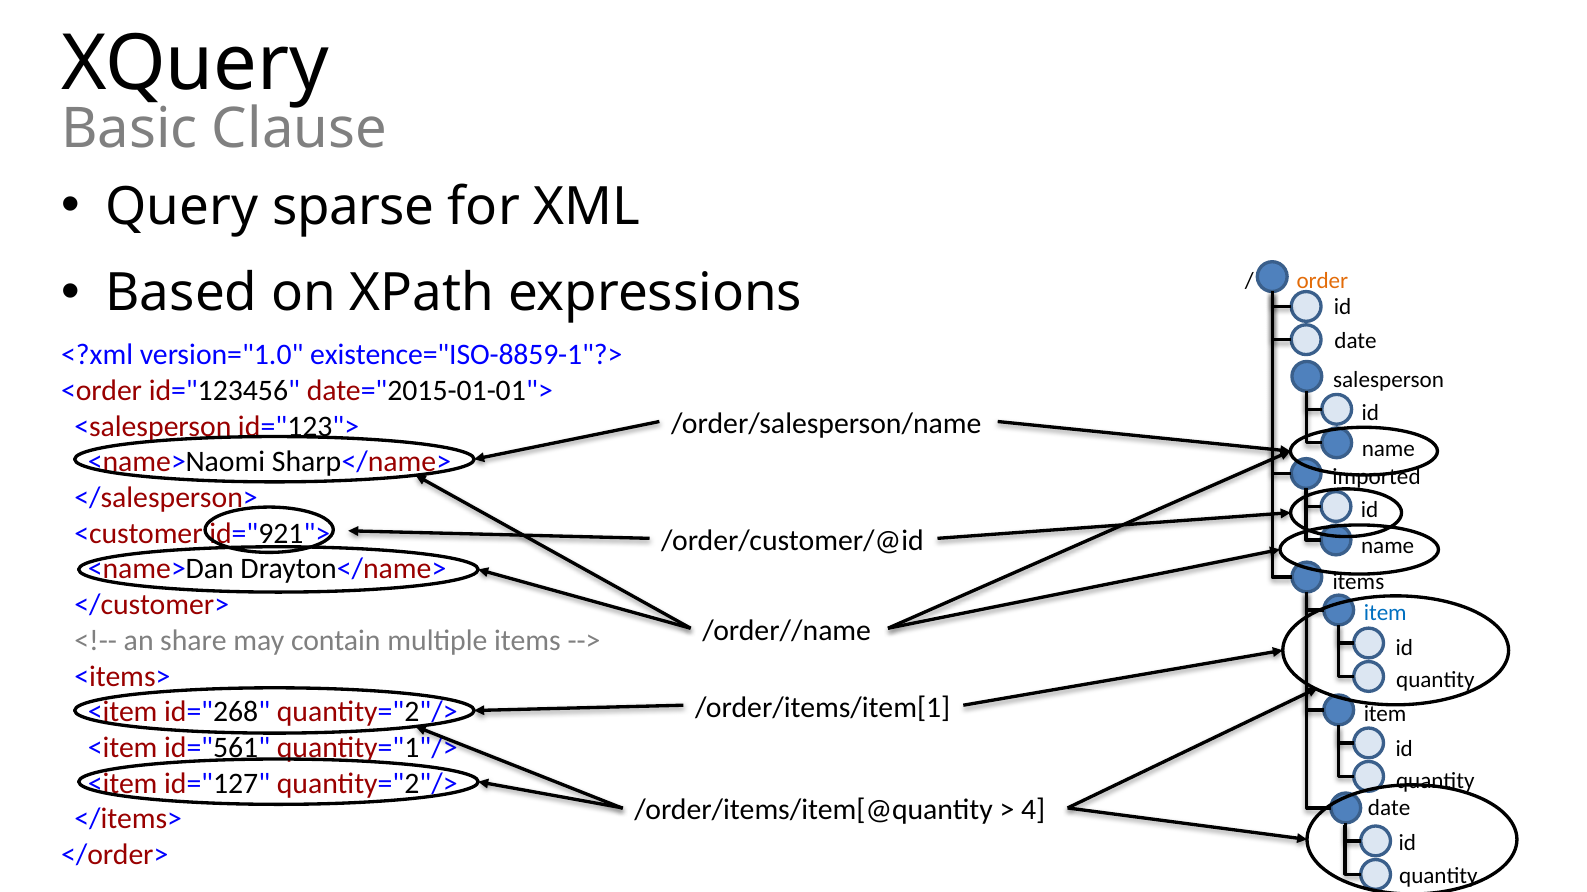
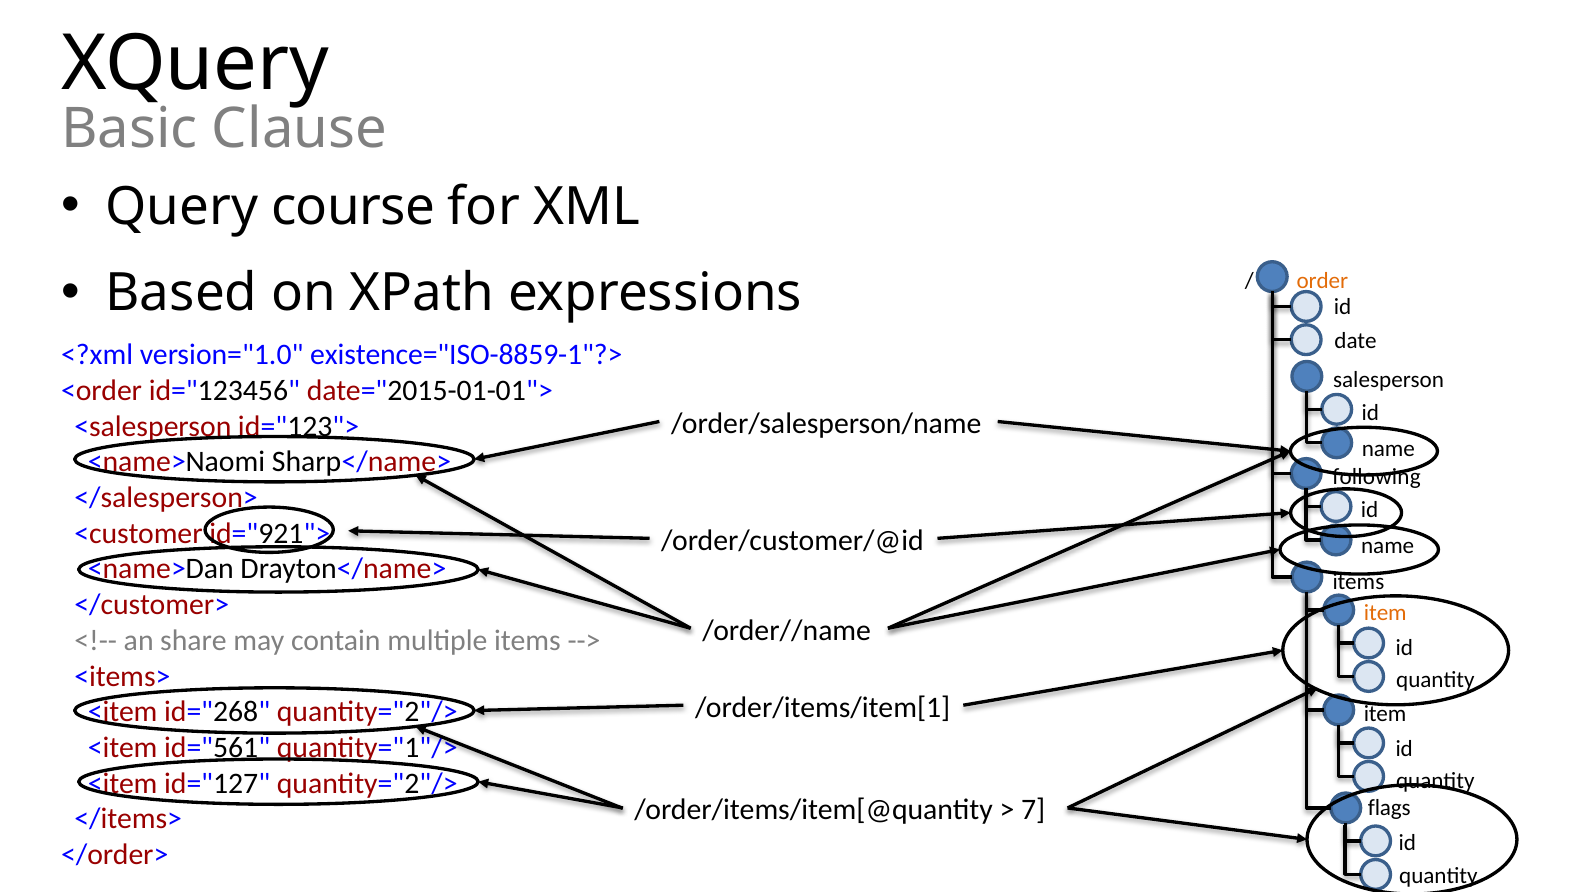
sparse: sparse -> course
imported: imported -> following
item at (1385, 613) colour: blue -> orange
4: 4 -> 7
date at (1389, 809): date -> flags
